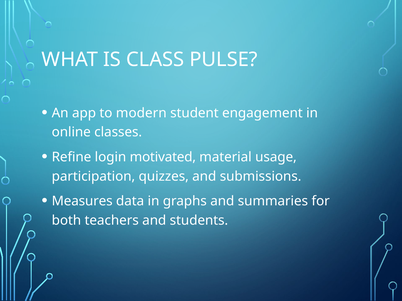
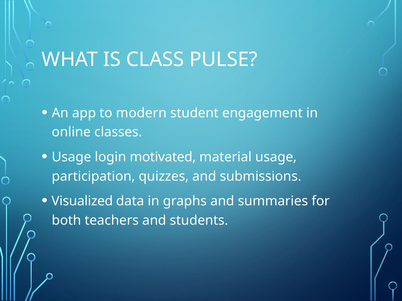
Refine at (71, 157): Refine -> Usage
Measures: Measures -> Visualized
